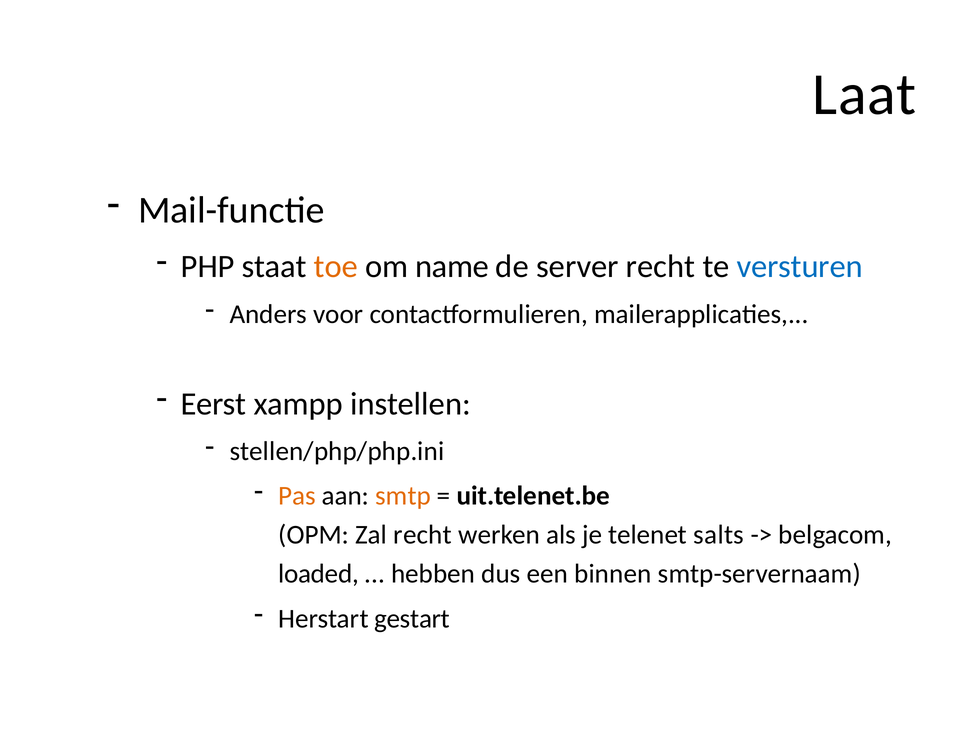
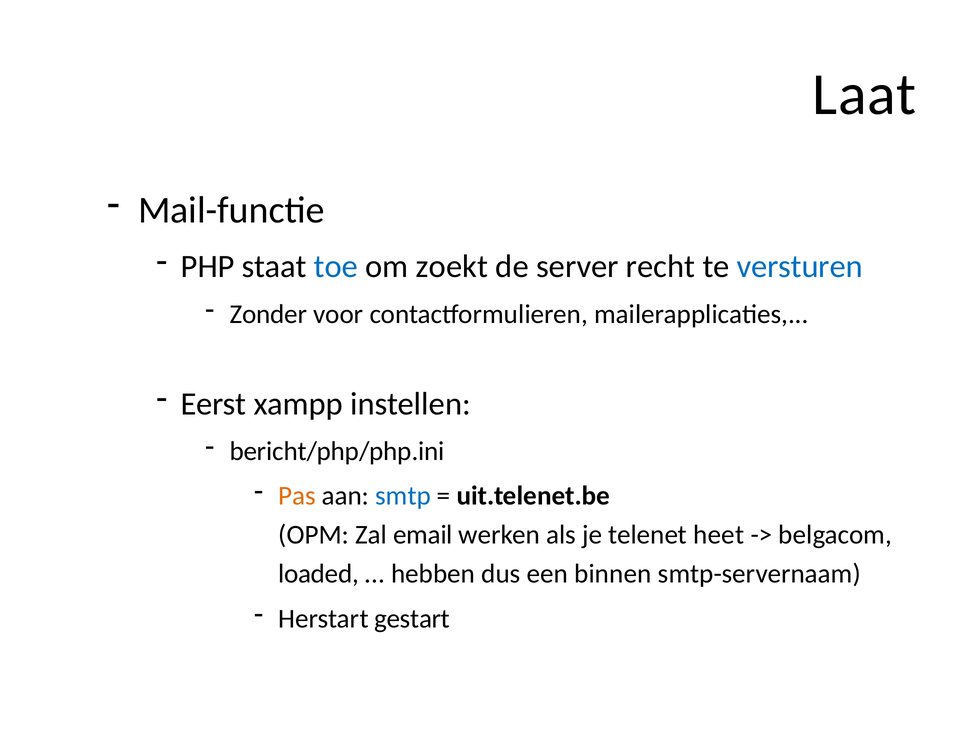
toe colour: orange -> blue
name: name -> zoekt
Anders: Anders -> Zonder
stellen/php/php.ini: stellen/php/php.ini -> bericht/php/php.ini
smtp colour: orange -> blue
Zal recht: recht -> email
salts: salts -> heet
